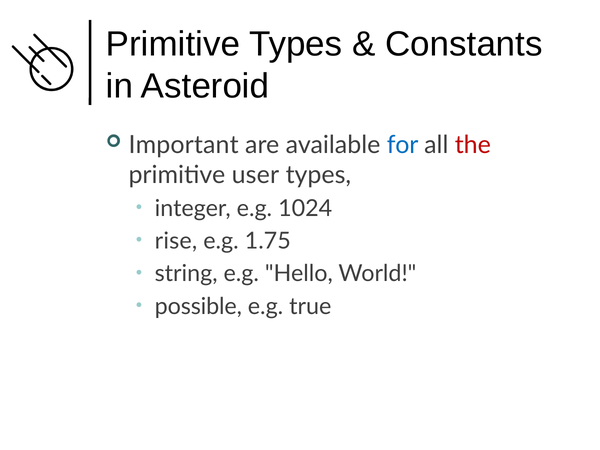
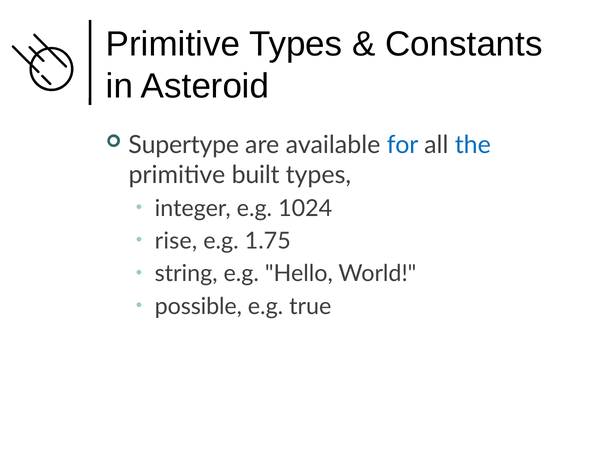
Important: Important -> Supertype
the colour: red -> blue
user: user -> built
